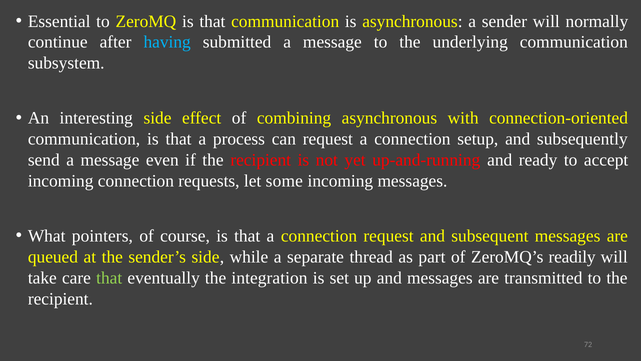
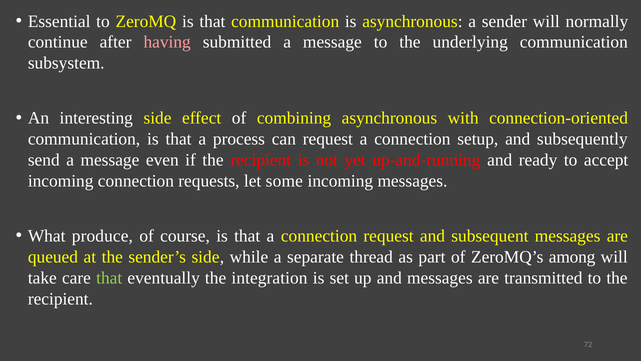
having colour: light blue -> pink
pointers: pointers -> produce
readily: readily -> among
